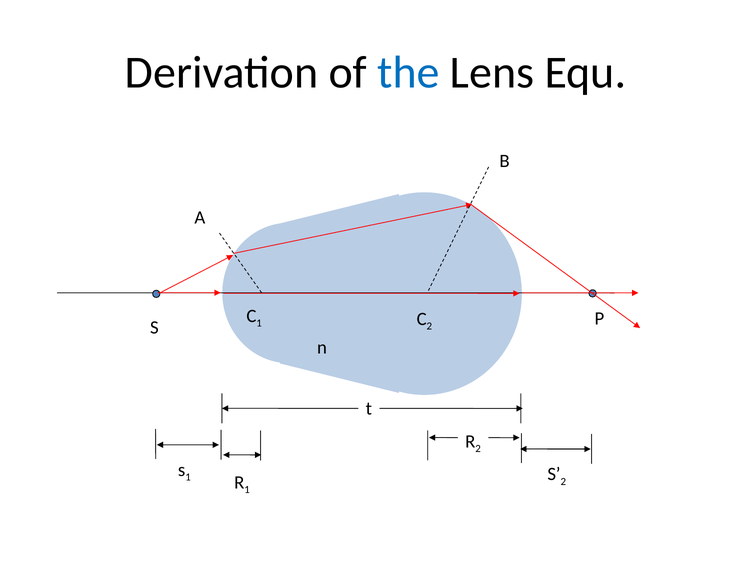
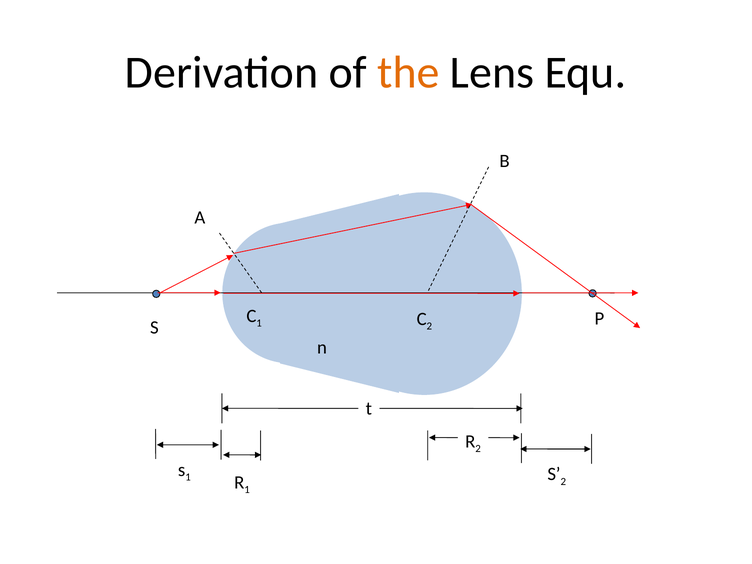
the colour: blue -> orange
